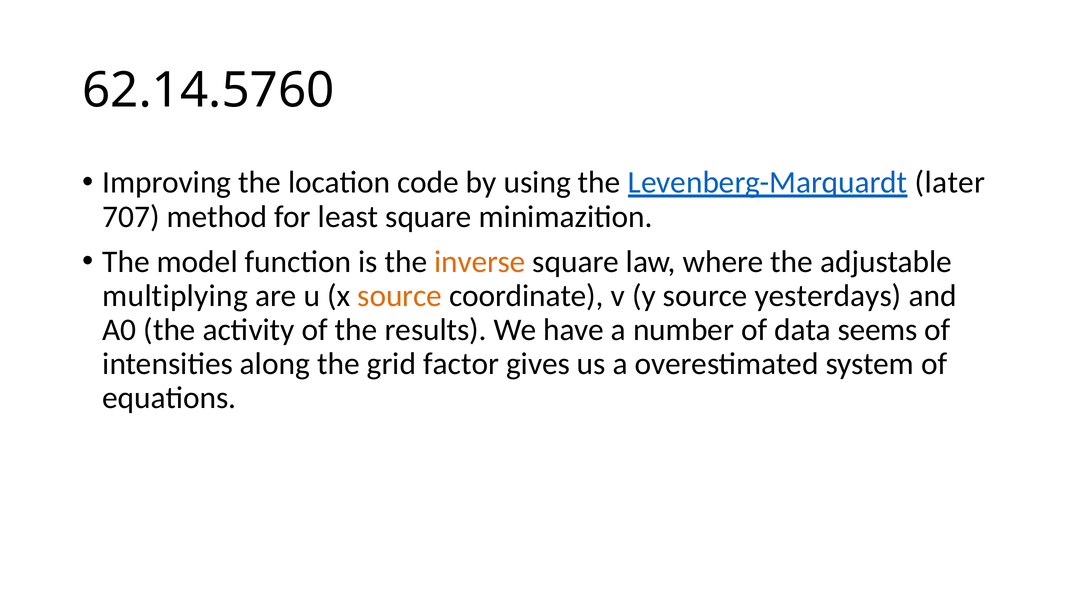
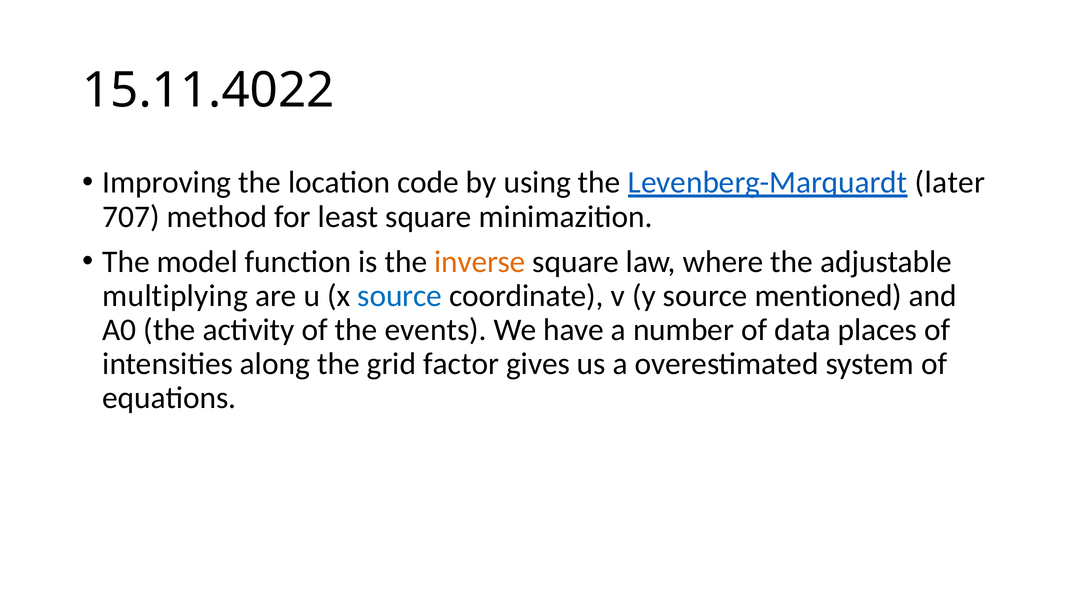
62.14.5760: 62.14.5760 -> 15.11.4022
source at (400, 296) colour: orange -> blue
yesterdays: yesterdays -> mentioned
results: results -> events
seems: seems -> places
